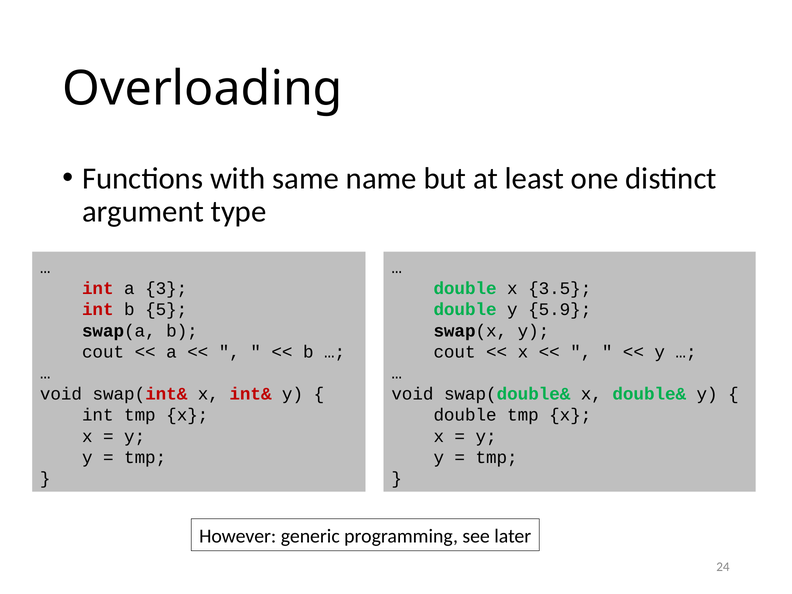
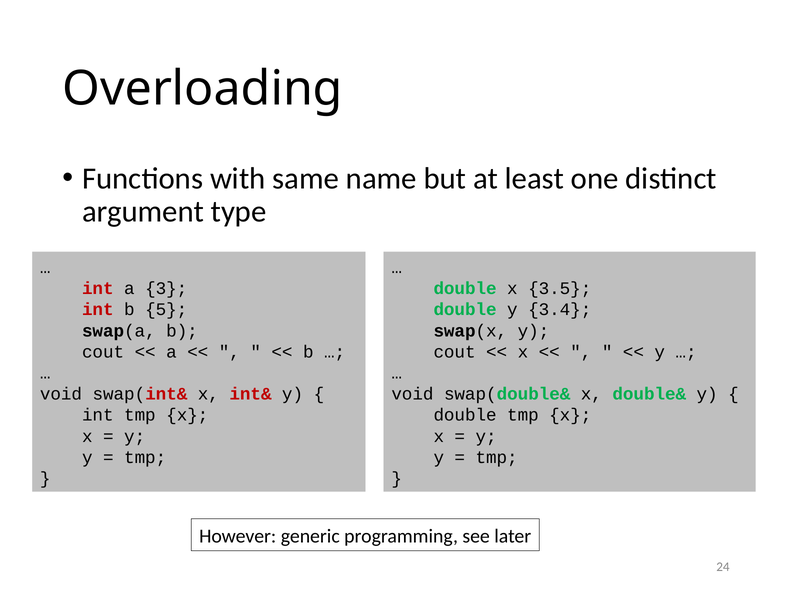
5.9: 5.9 -> 3.4
